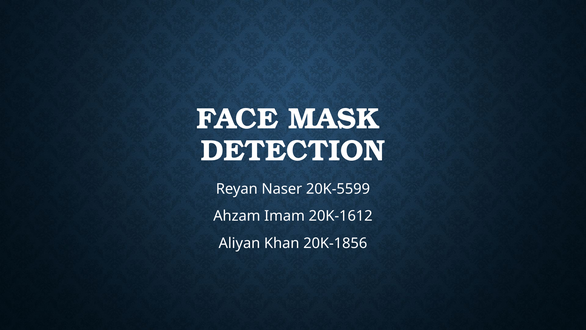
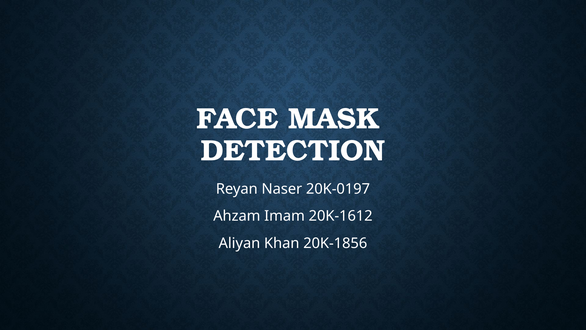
20K-5599: 20K-5599 -> 20K-0197
